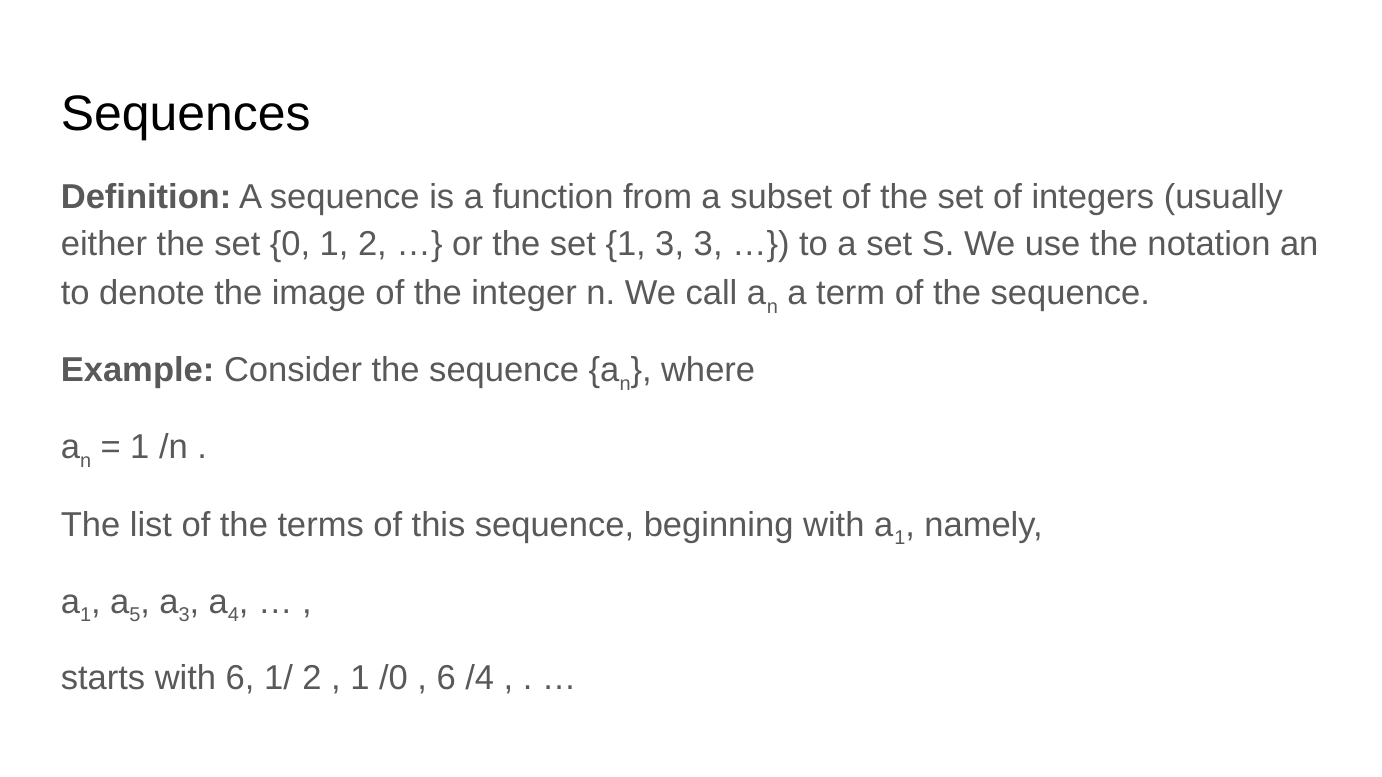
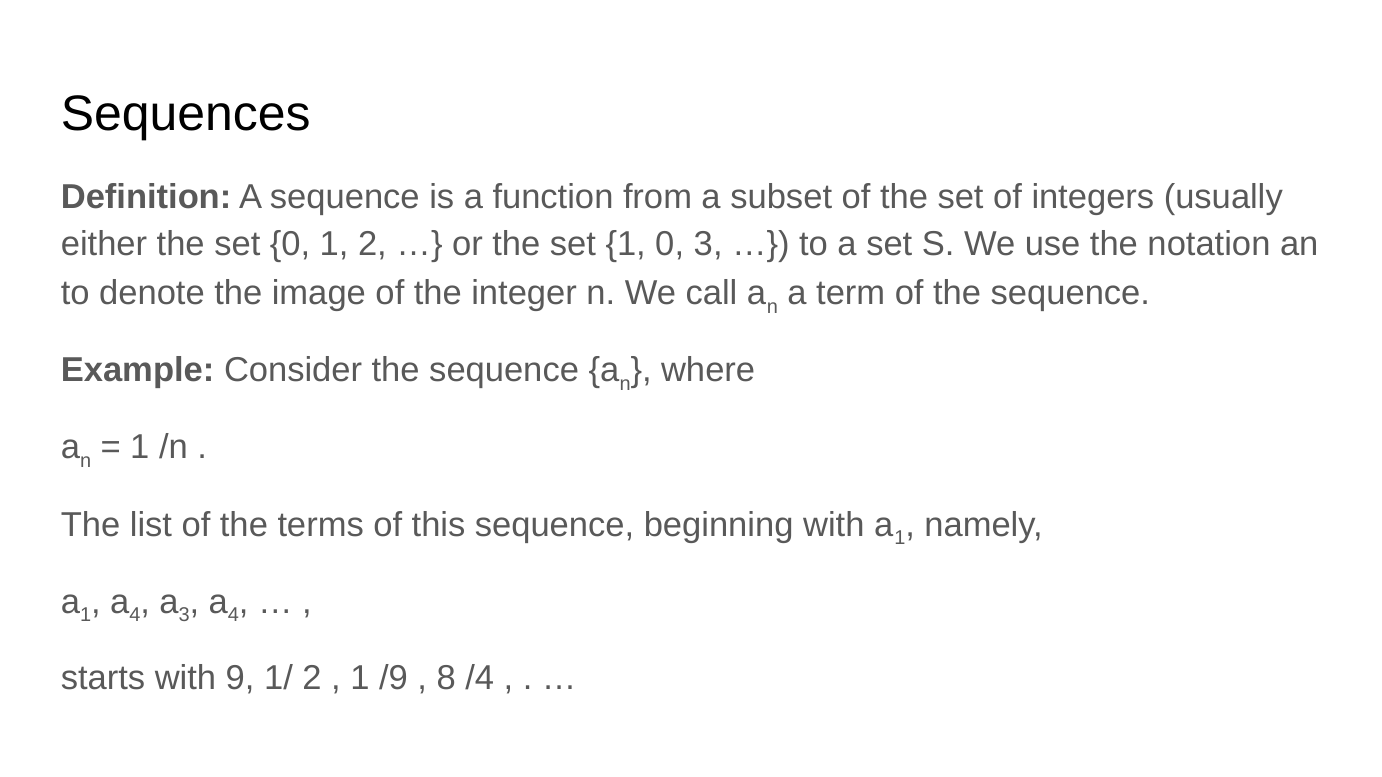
1 3: 3 -> 0
5 at (135, 616): 5 -> 4
with 6: 6 -> 9
/0: /0 -> /9
6 at (446, 679): 6 -> 8
